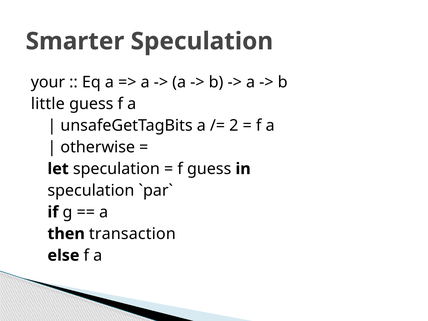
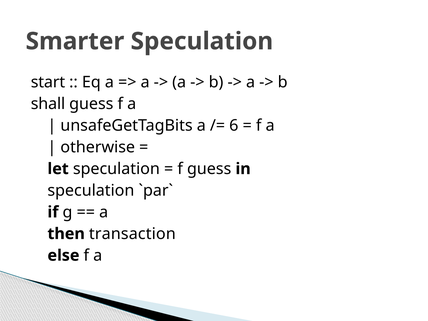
your: your -> start
little: little -> shall
2: 2 -> 6
